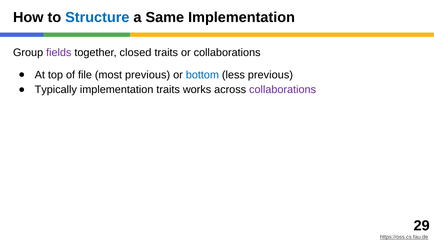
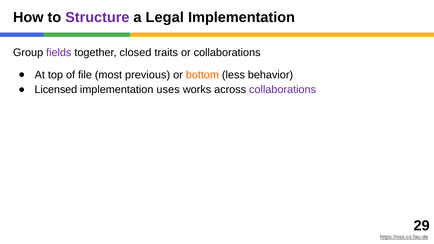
Structure colour: blue -> purple
Same: Same -> Legal
bottom colour: blue -> orange
less previous: previous -> behavior
Typically: Typically -> Licensed
implementation traits: traits -> uses
